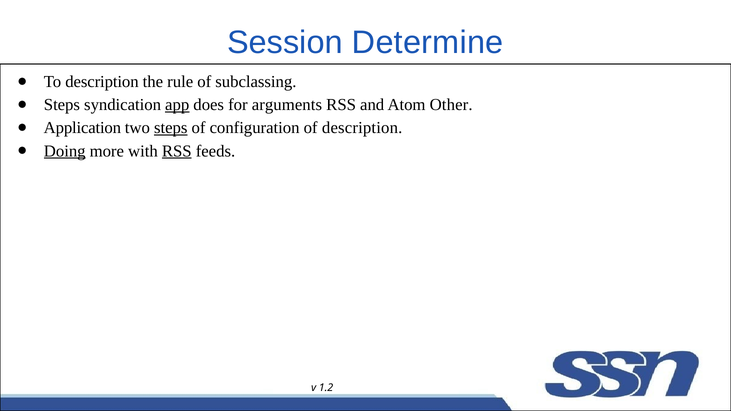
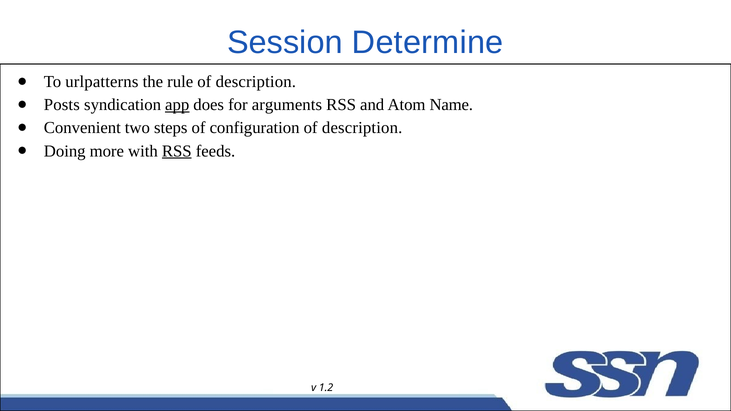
To description: description -> urlpatterns
subclassing at (256, 82): subclassing -> description
Steps at (62, 105): Steps -> Posts
Other: Other -> Name
Application: Application -> Convenient
steps at (171, 128) underline: present -> none
Doing underline: present -> none
